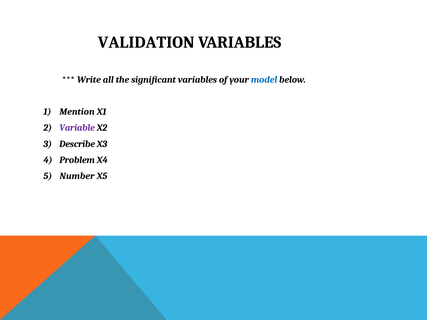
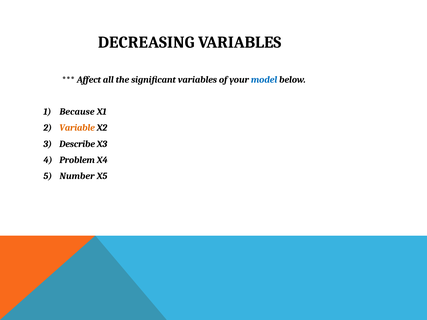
VALIDATION: VALIDATION -> DECREASING
Write: Write -> Affect
Mention: Mention -> Because
Variable colour: purple -> orange
